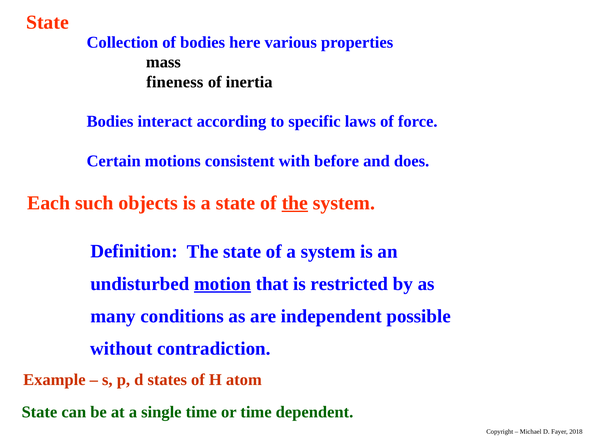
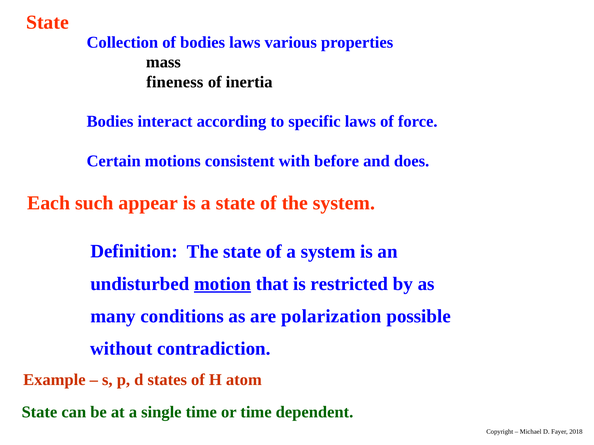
bodies here: here -> laws
objects: objects -> appear
the at (295, 203) underline: present -> none
independent: independent -> polarization
